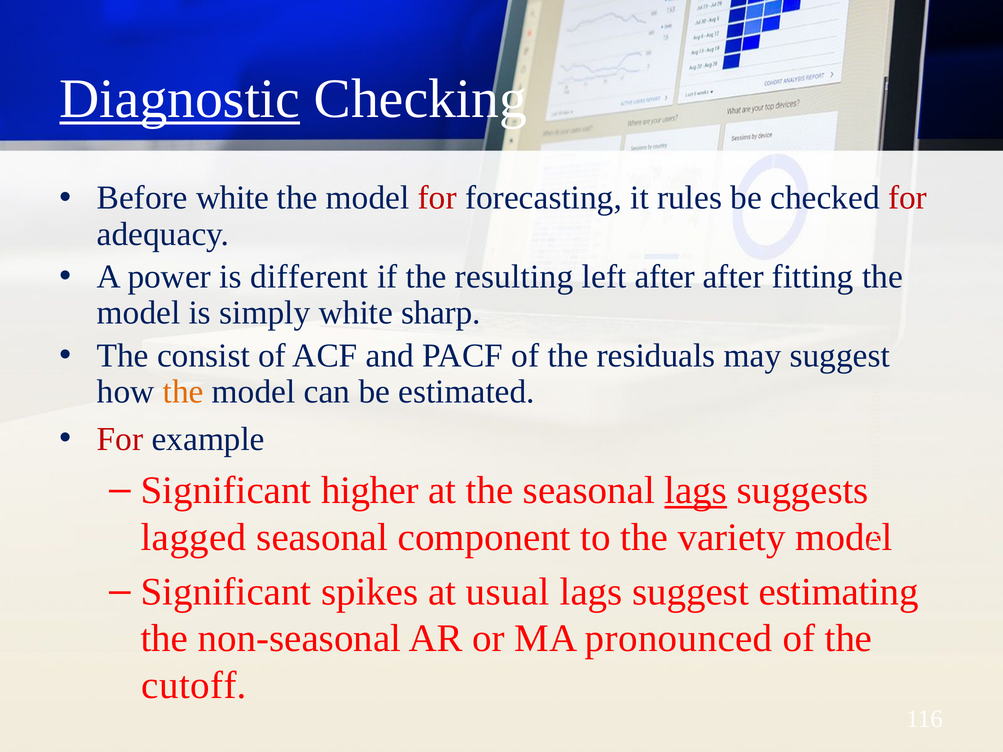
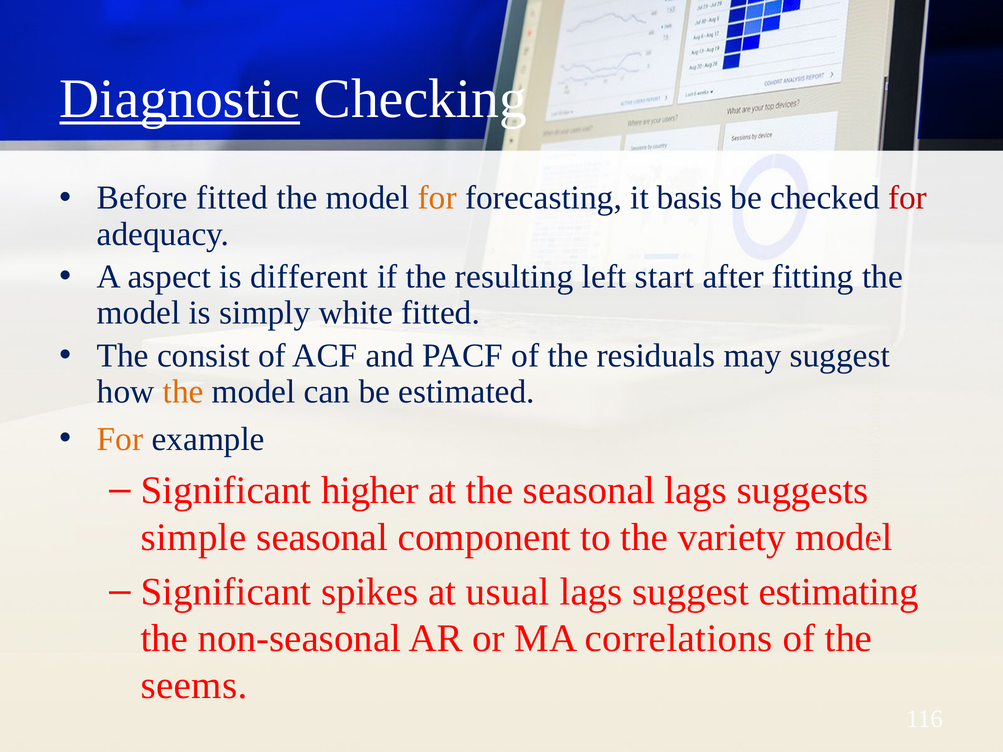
Before white: white -> fitted
for at (437, 198) colour: red -> orange
rules: rules -> basis
power: power -> aspect
left after: after -> start
white sharp: sharp -> fitted
For at (120, 439) colour: red -> orange
lags at (696, 491) underline: present -> none
lagged: lagged -> simple
pronounced: pronounced -> correlations
cutoff: cutoff -> seems
